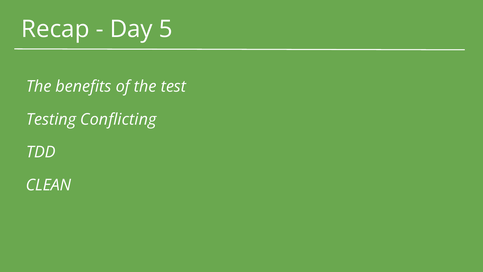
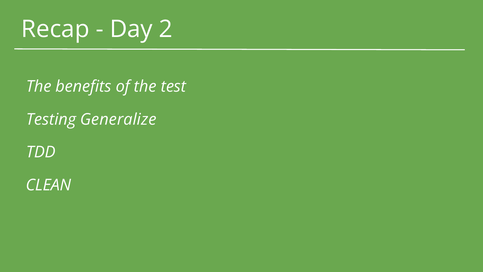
5: 5 -> 2
Conflicting: Conflicting -> Generalize
